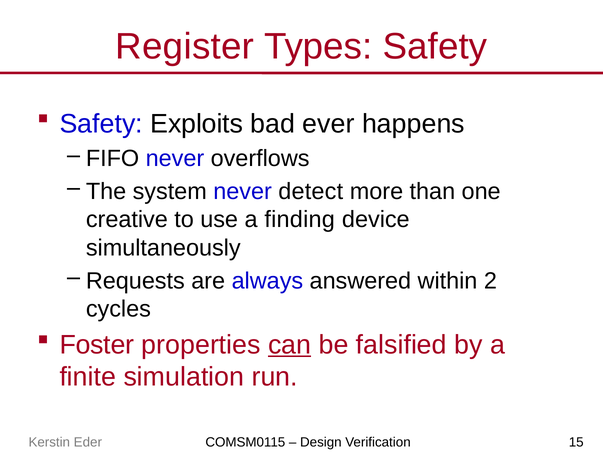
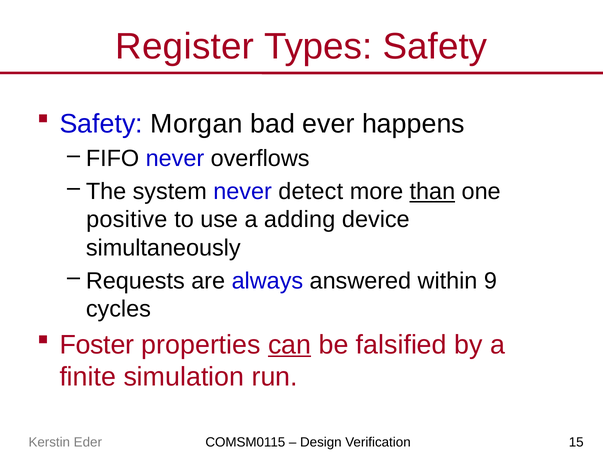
Exploits: Exploits -> Morgan
than underline: none -> present
creative: creative -> positive
finding: finding -> adding
2: 2 -> 9
